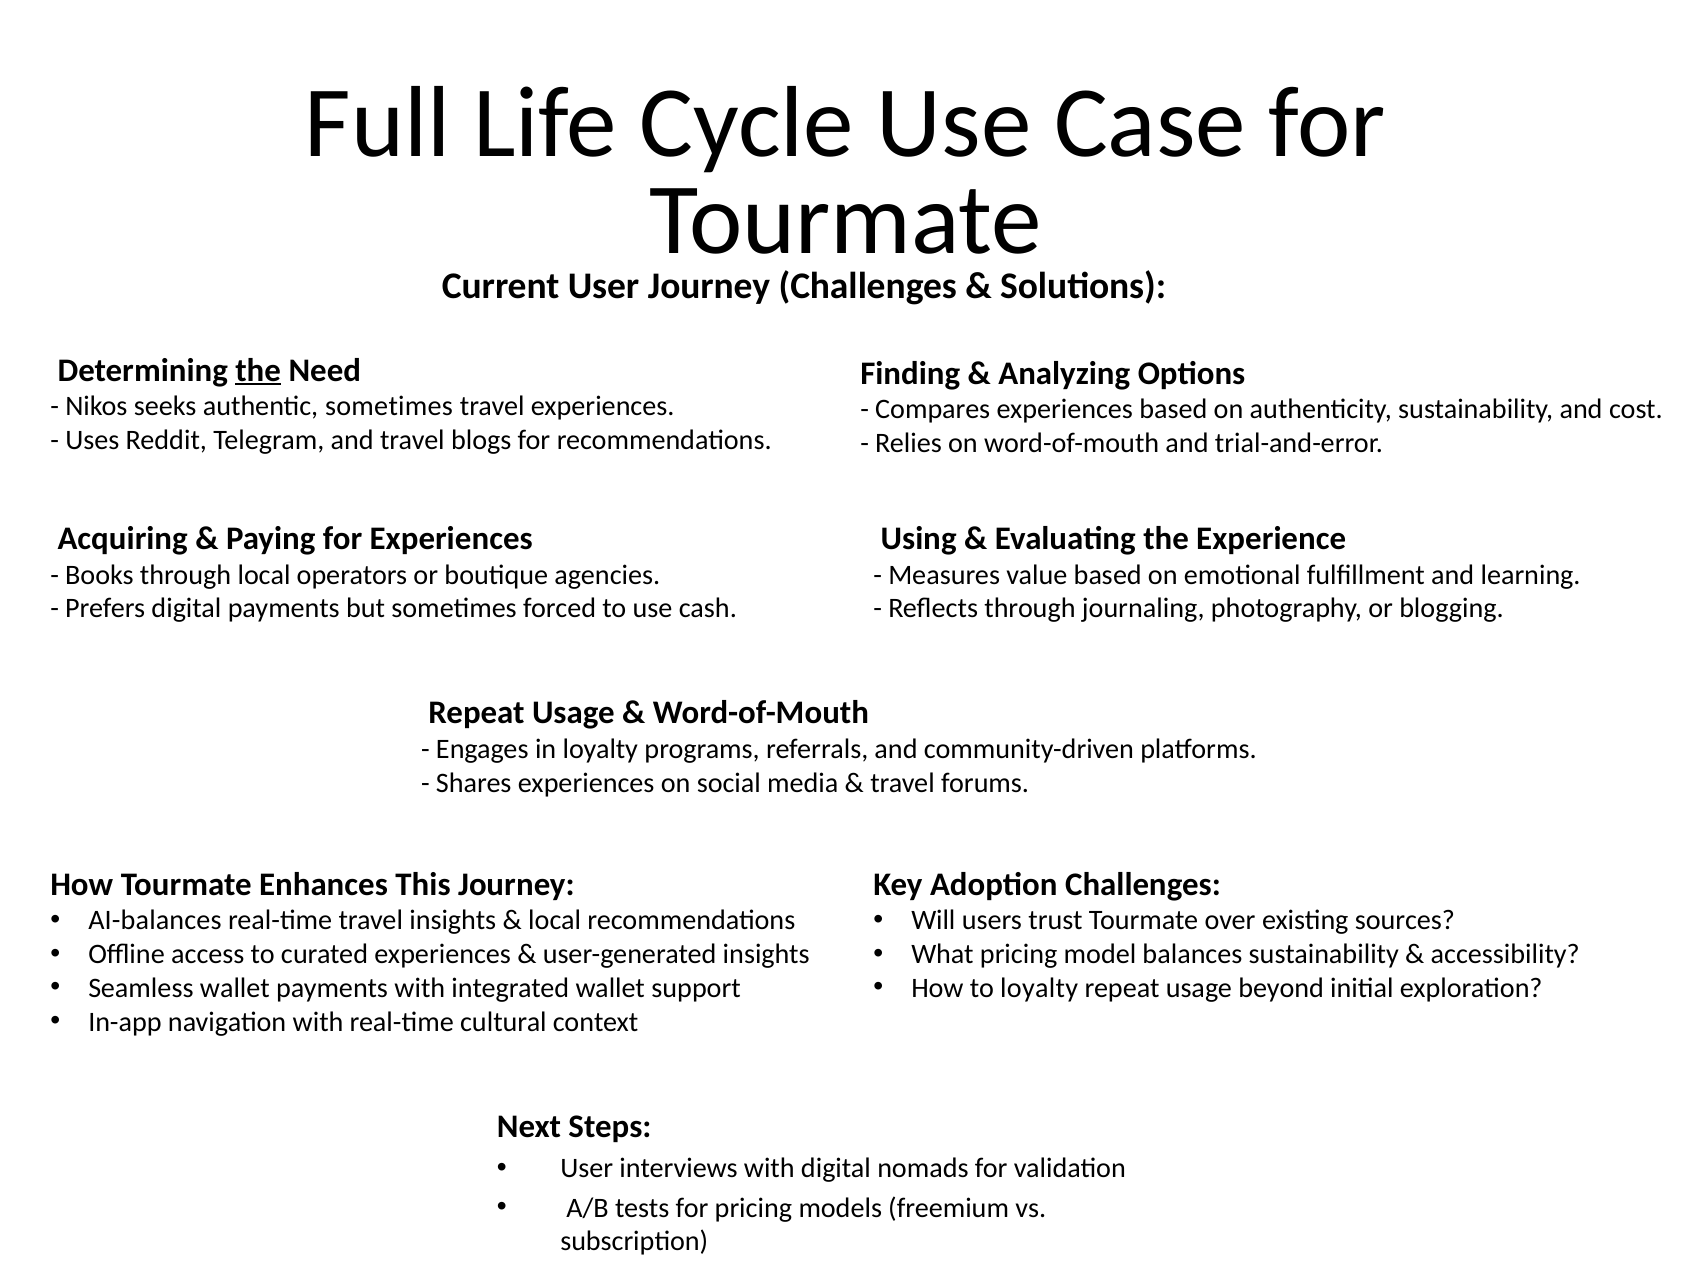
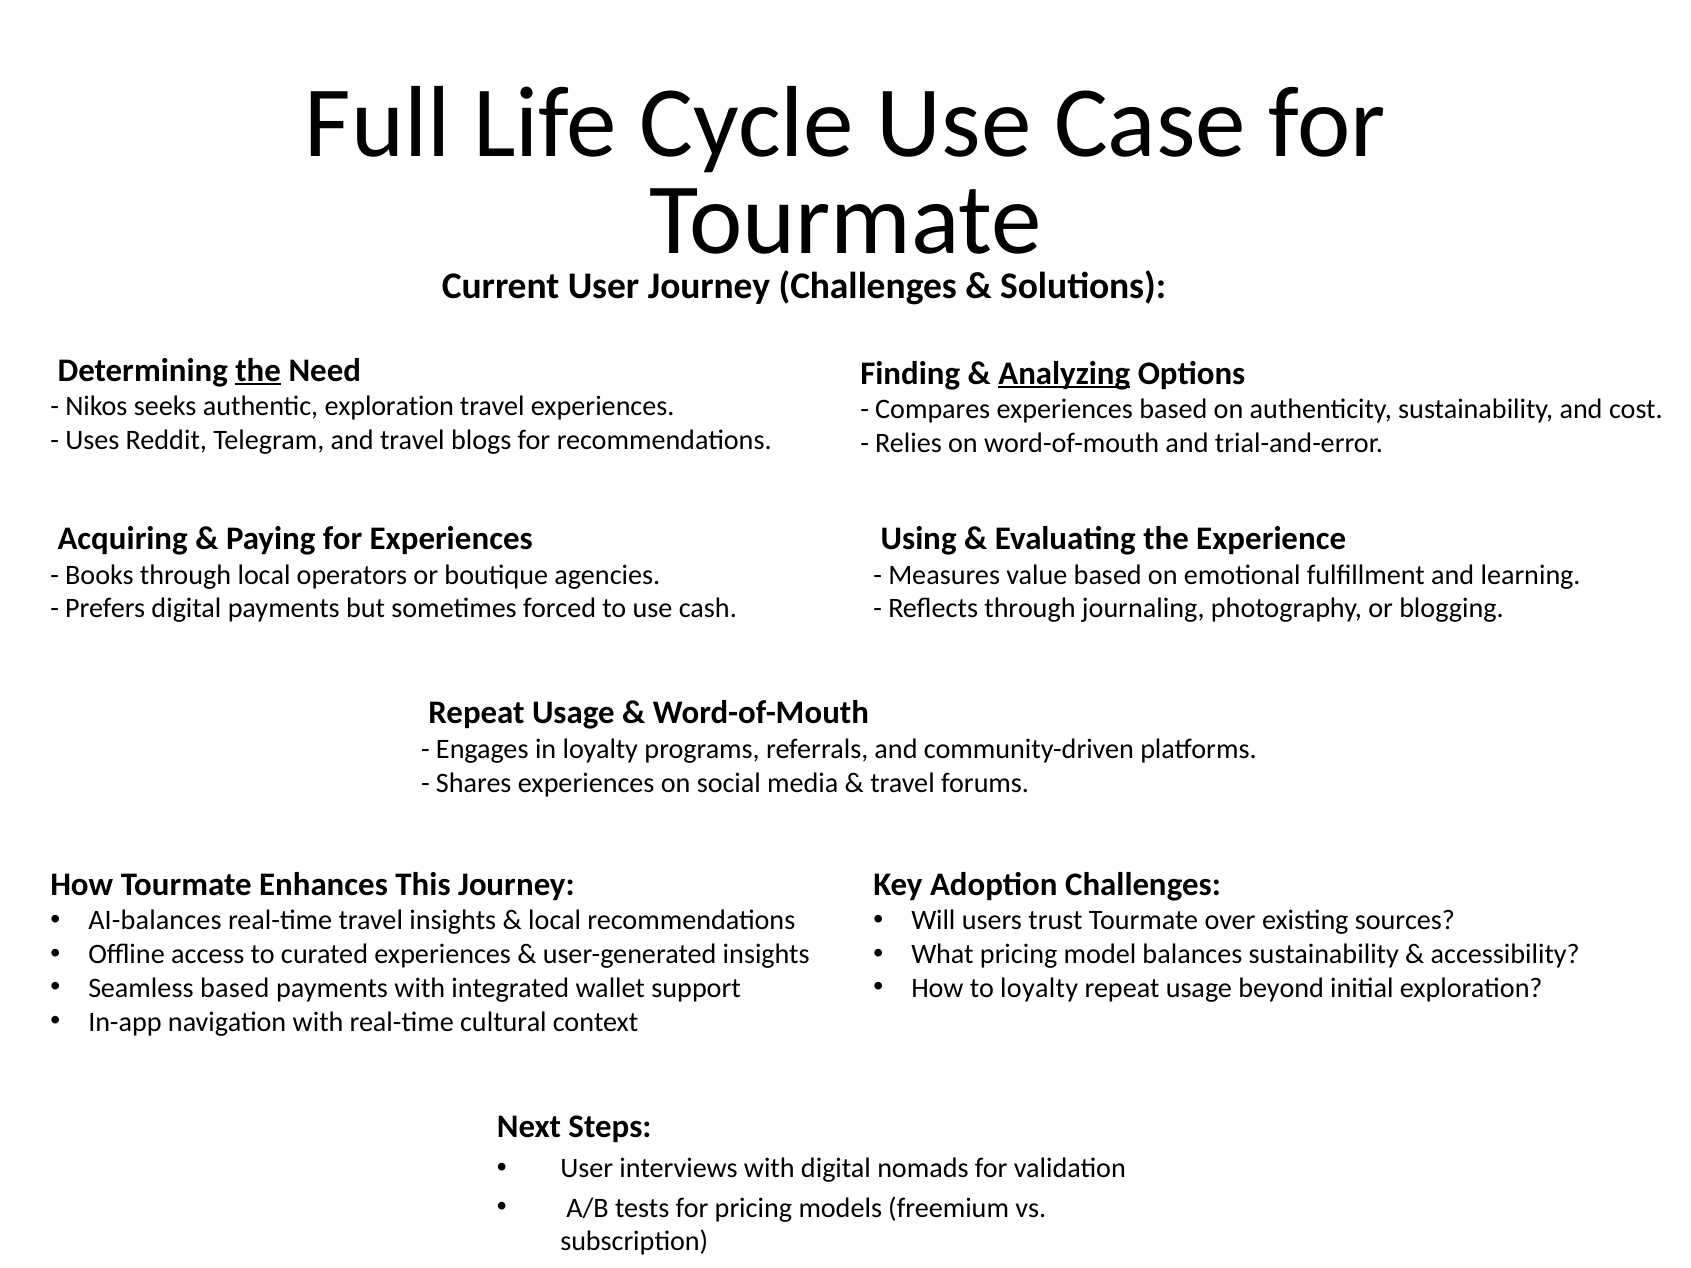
Analyzing underline: none -> present
authentic sometimes: sometimes -> exploration
Seamless wallet: wallet -> based
